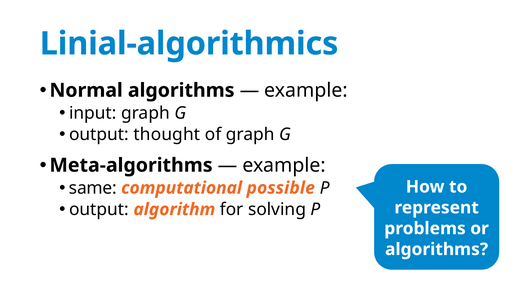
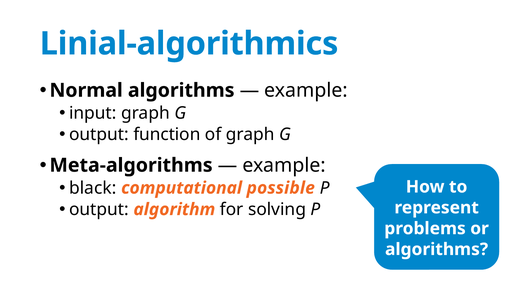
thought: thought -> function
same: same -> black
